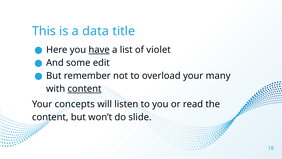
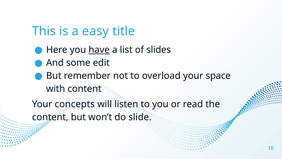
data: data -> easy
violet: violet -> slides
many: many -> space
content at (84, 89) underline: present -> none
